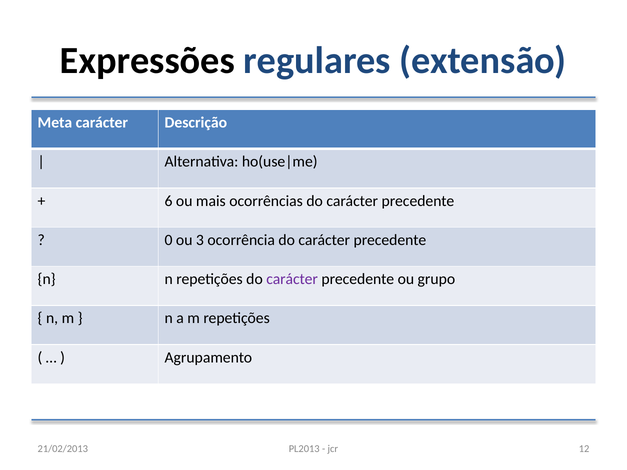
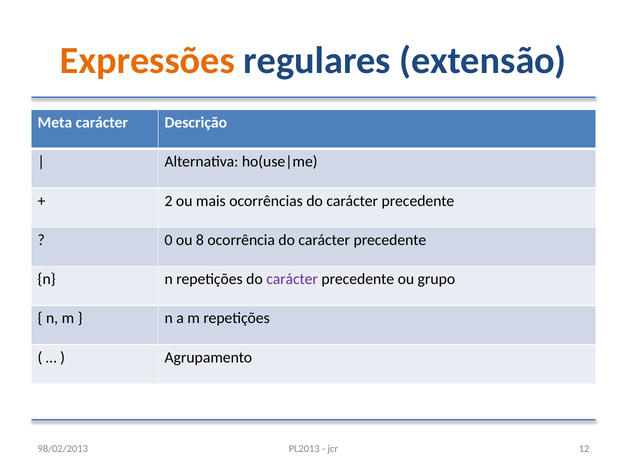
Expressões colour: black -> orange
6: 6 -> 2
3: 3 -> 8
21/02/2013: 21/02/2013 -> 98/02/2013
